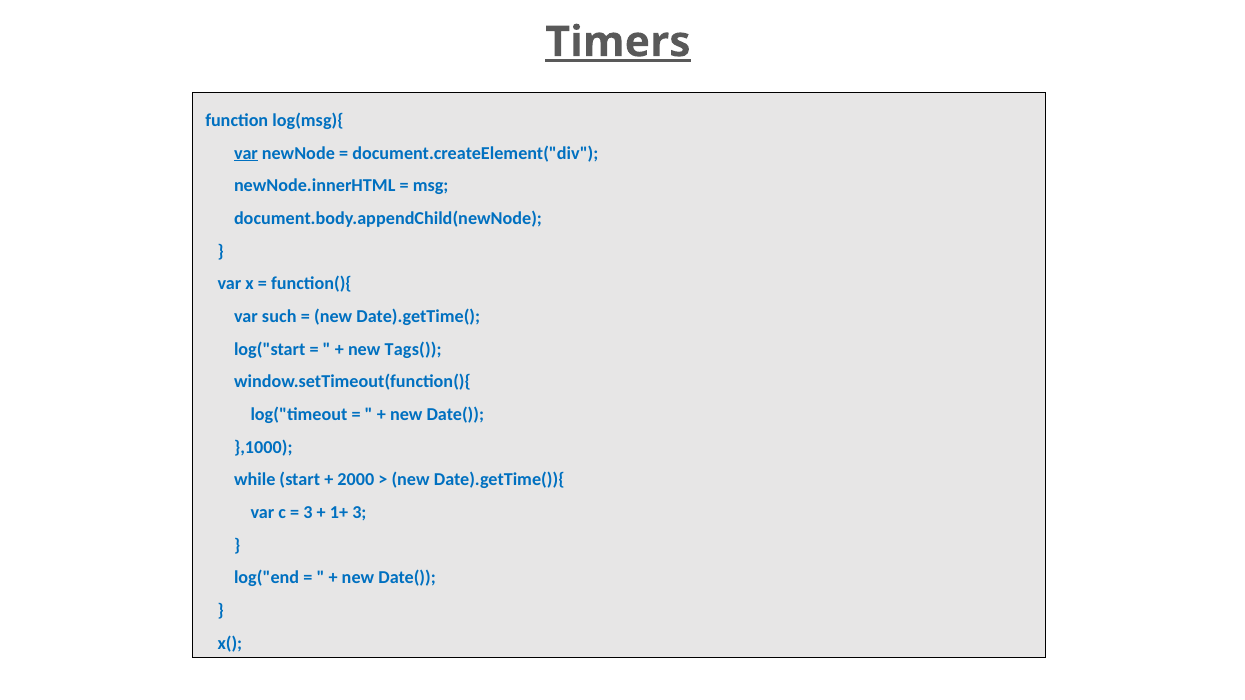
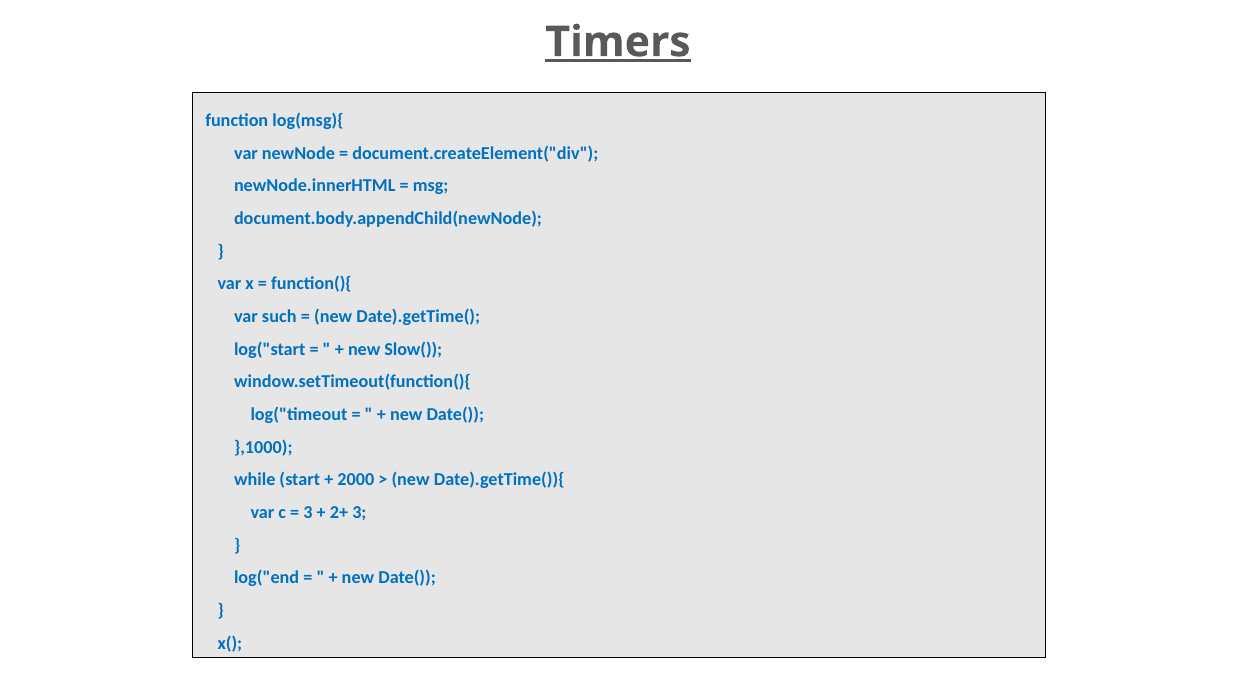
var at (246, 153) underline: present -> none
Tags(: Tags( -> Slow(
1+: 1+ -> 2+
